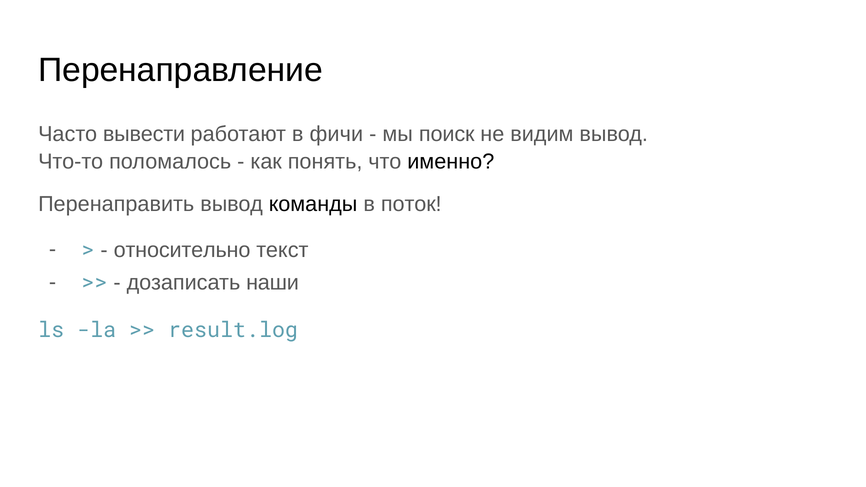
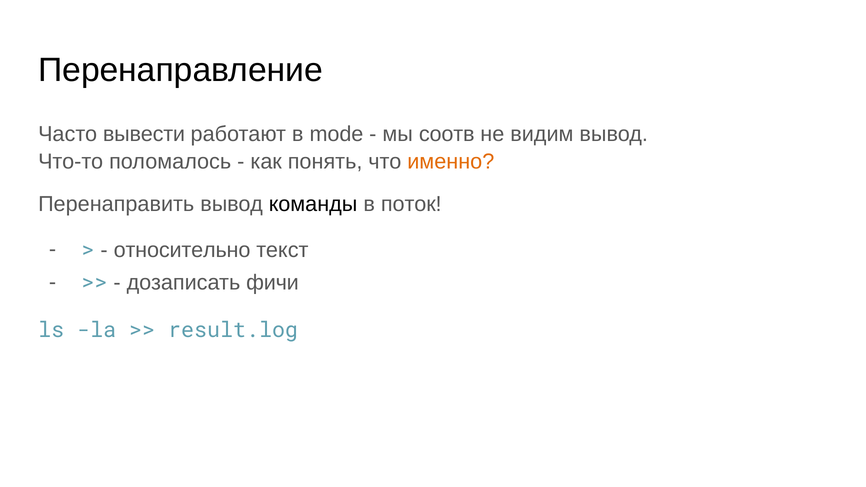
фичи: фичи -> mode
поиск: поиск -> соотв
именно colour: black -> orange
наши: наши -> фичи
